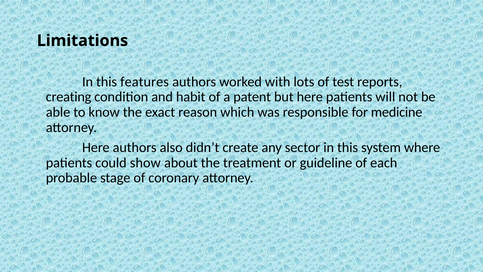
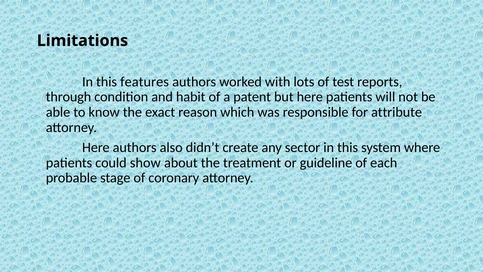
creating: creating -> through
medicine: medicine -> attribute
